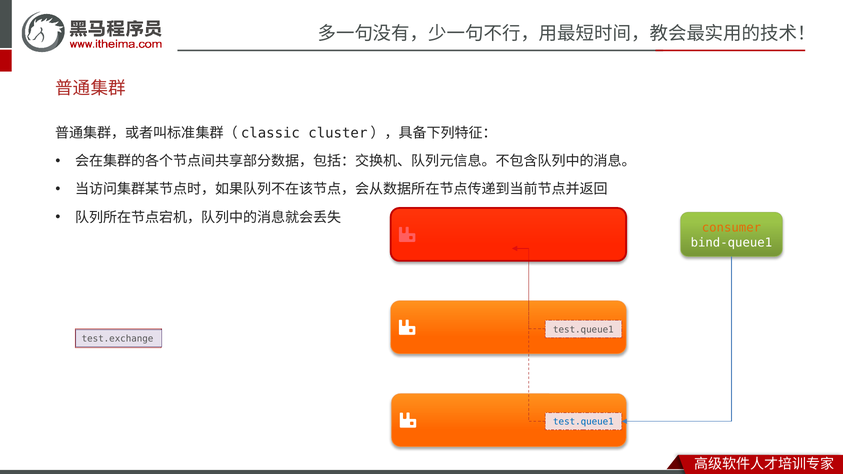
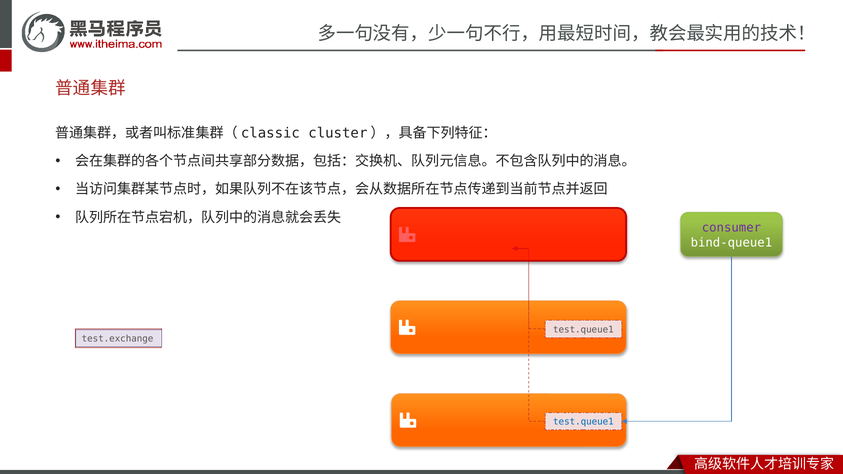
consumer colour: orange -> purple
